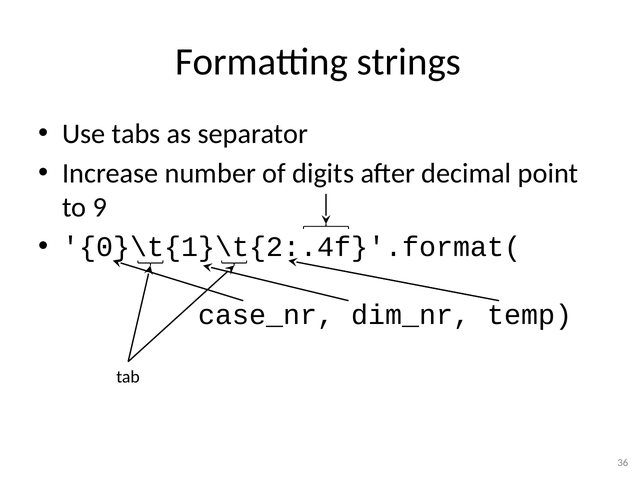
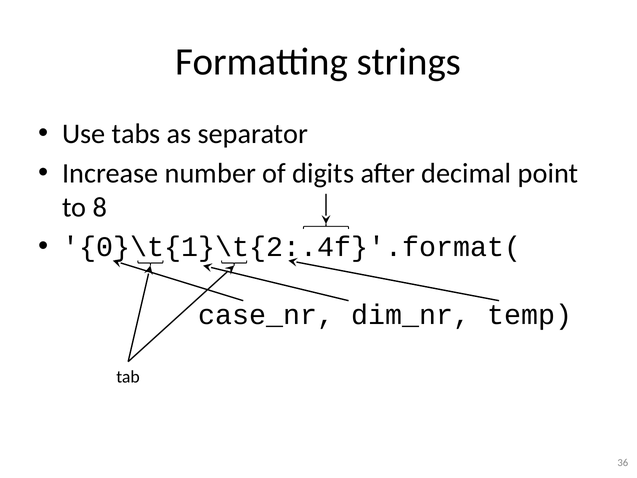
9: 9 -> 8
